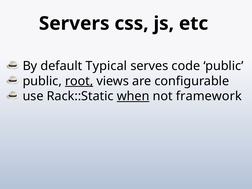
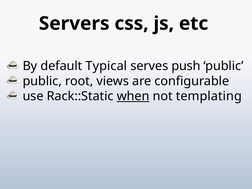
code: code -> push
root underline: present -> none
framework: framework -> templating
